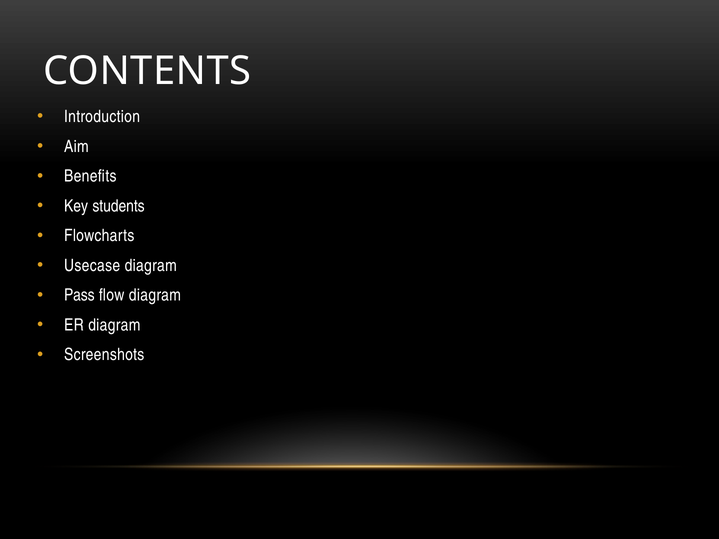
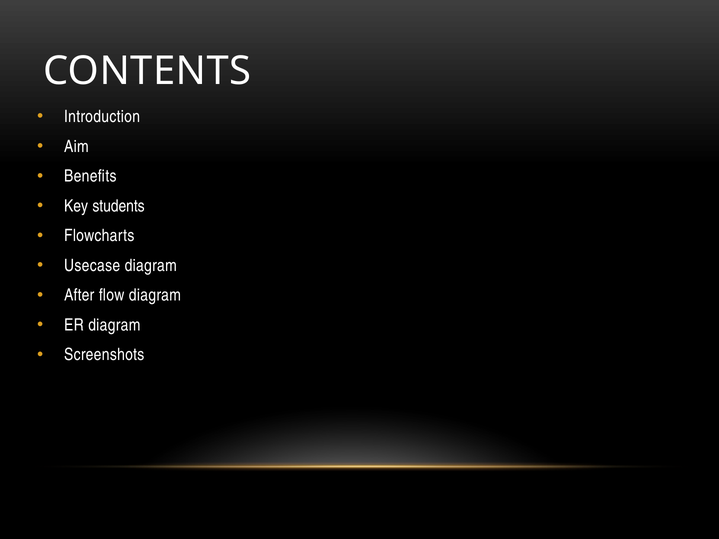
Pass: Pass -> After
